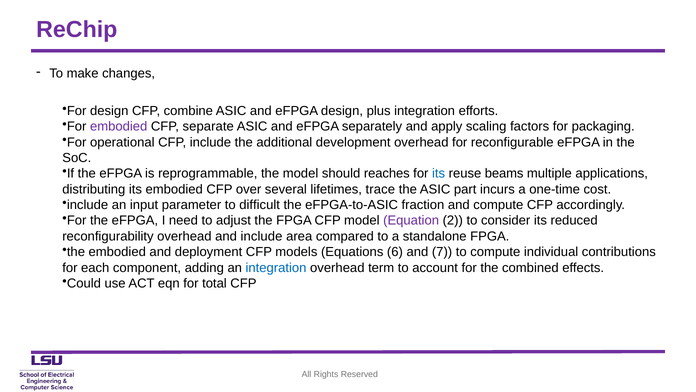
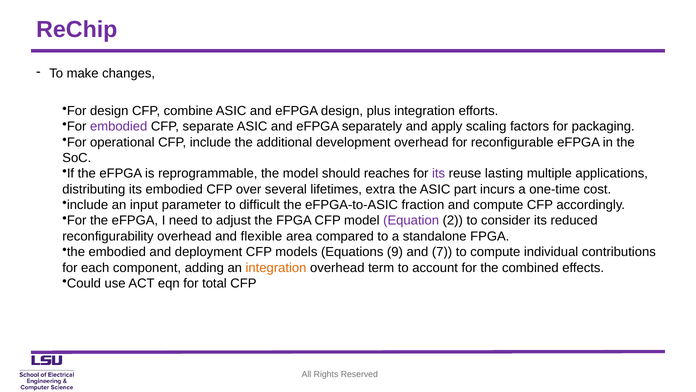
its at (439, 173) colour: blue -> purple
beams: beams -> lasting
trace: trace -> extra
and include: include -> flexible
6: 6 -> 9
integration at (276, 267) colour: blue -> orange
